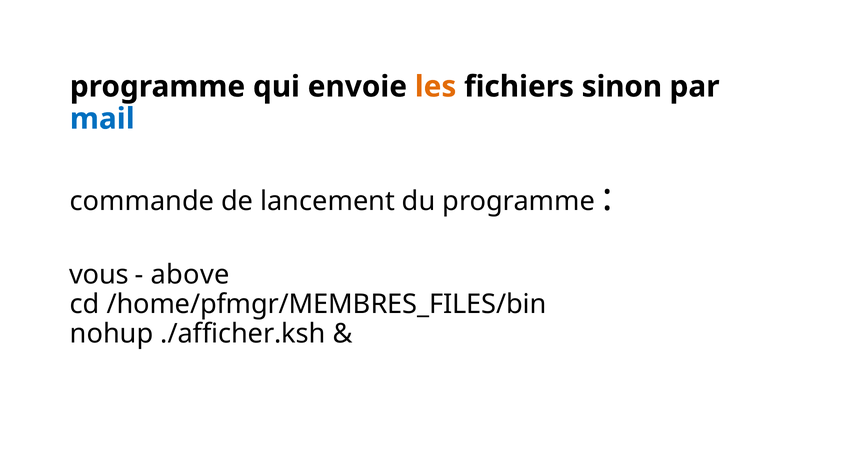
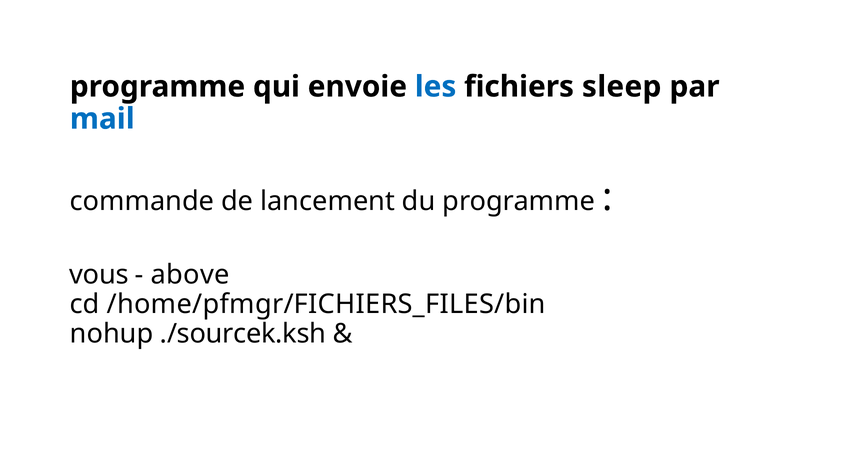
les colour: orange -> blue
sinon: sinon -> sleep
/home/pfmgr/MEMBRES_FILES/bin: /home/pfmgr/MEMBRES_FILES/bin -> /home/pfmgr/FICHIERS_FILES/bin
./afficher.ksh: ./afficher.ksh -> ./sourcek.ksh
